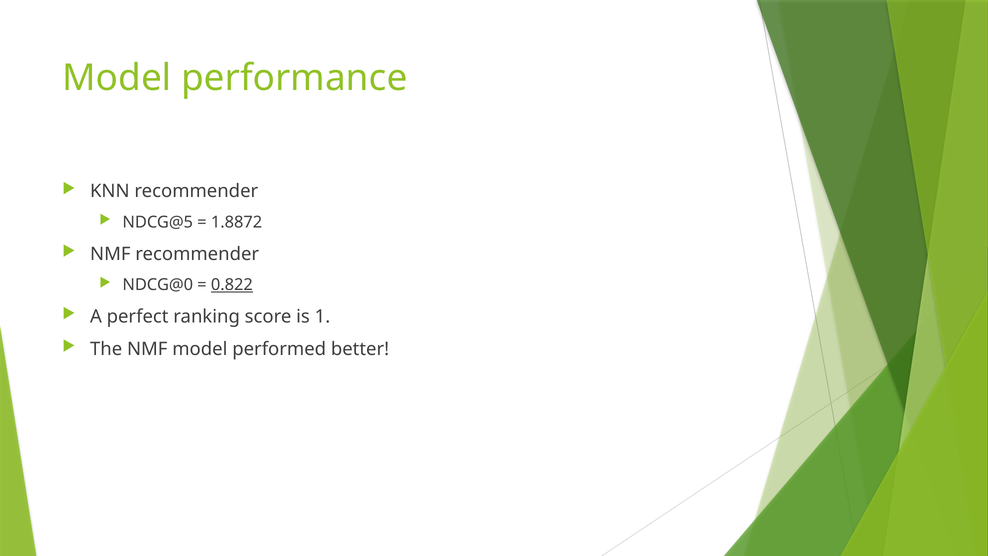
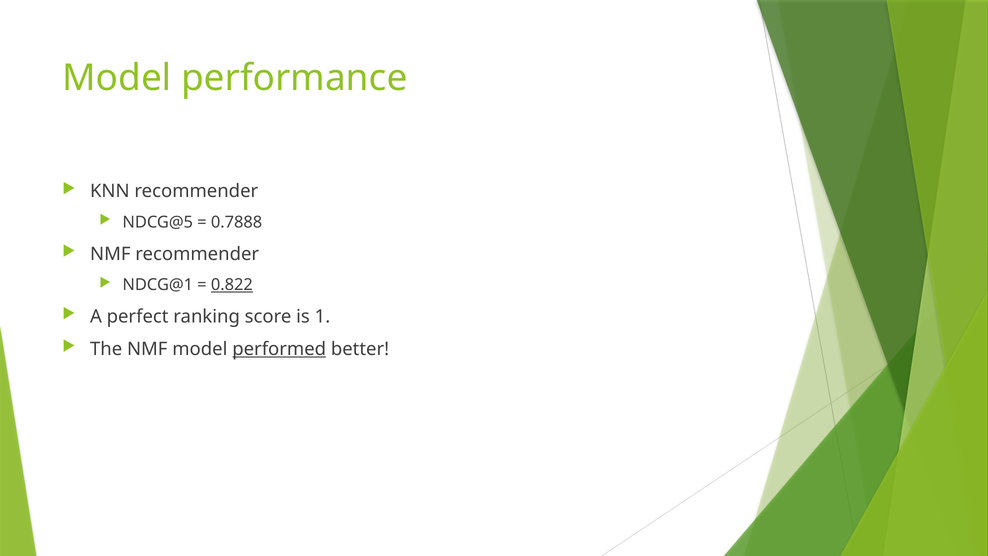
1.8872: 1.8872 -> 0.7888
NDCG@0: NDCG@0 -> NDCG@1
performed underline: none -> present
